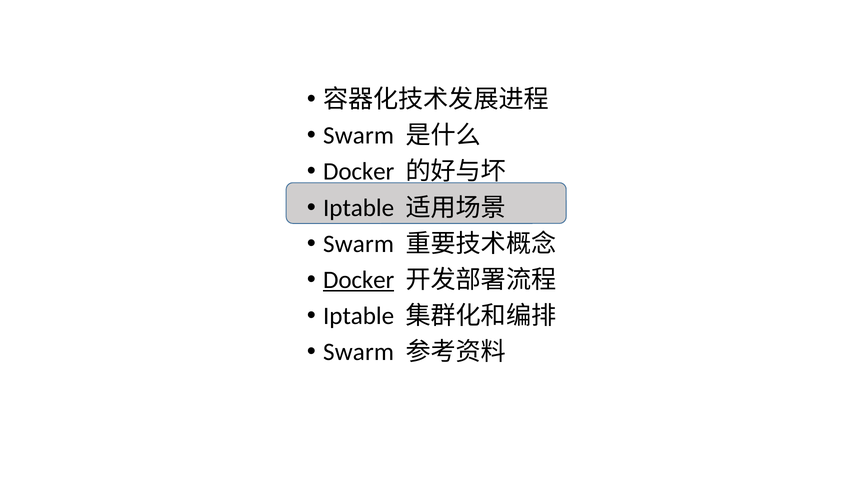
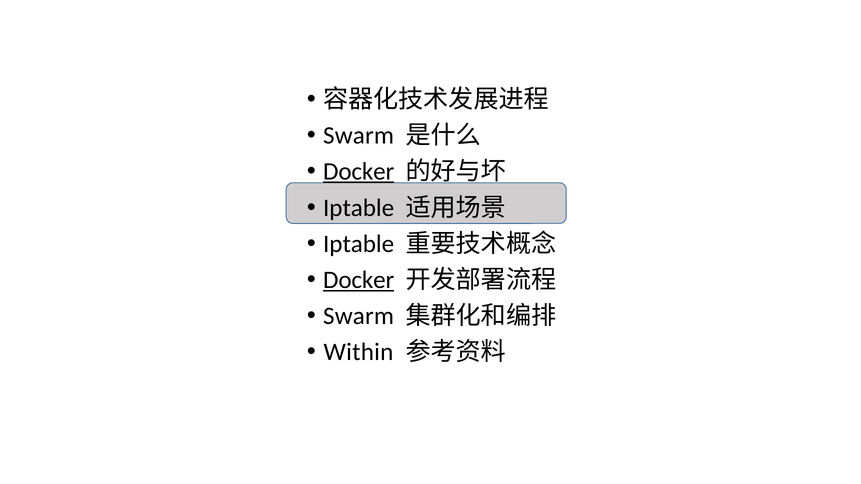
Docker at (359, 172) underline: none -> present
Swarm at (359, 244): Swarm -> Iptable
Iptable at (359, 316): Iptable -> Swarm
Swarm at (359, 352): Swarm -> Within
